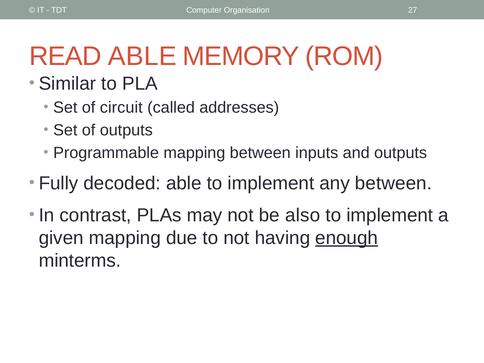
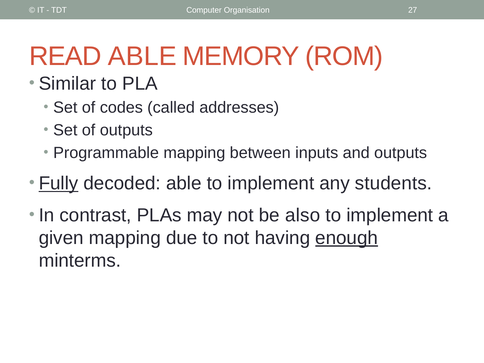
circuit: circuit -> codes
Fully underline: none -> present
any between: between -> students
